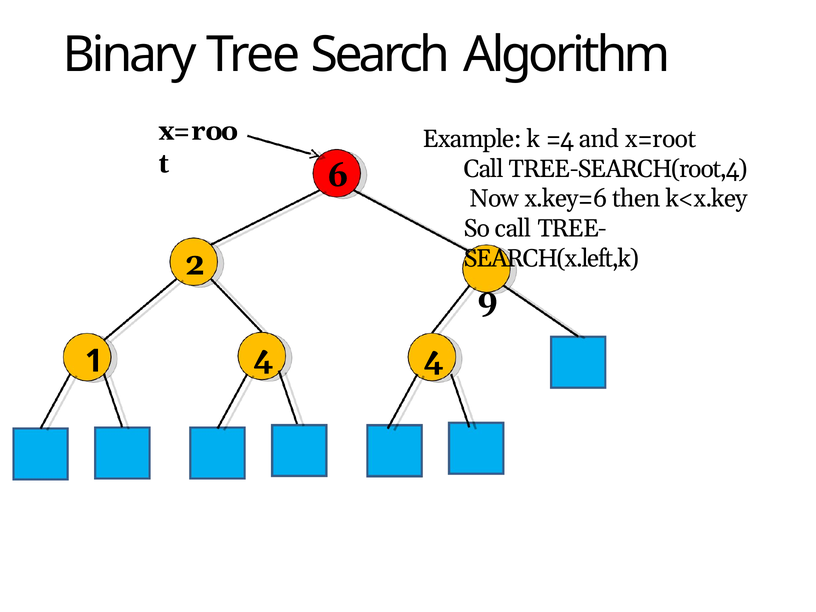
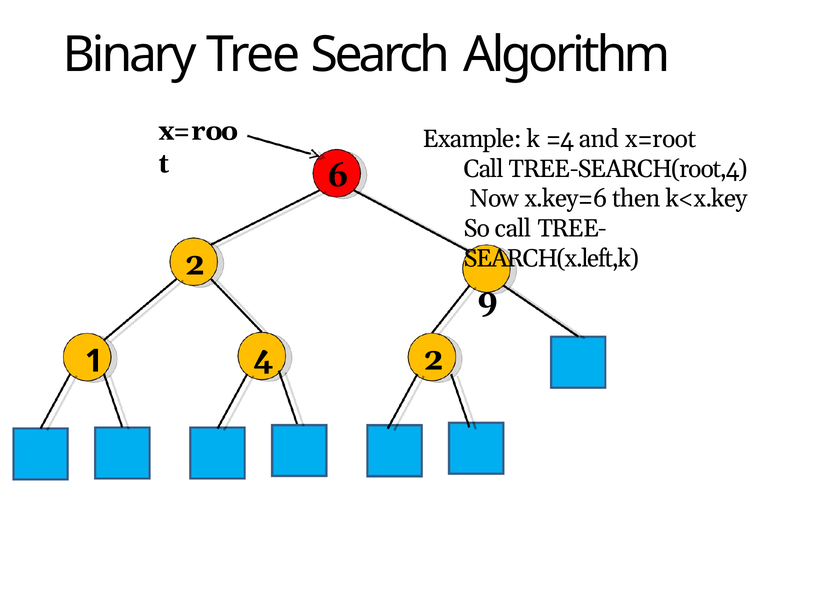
4 4: 4 -> 2
